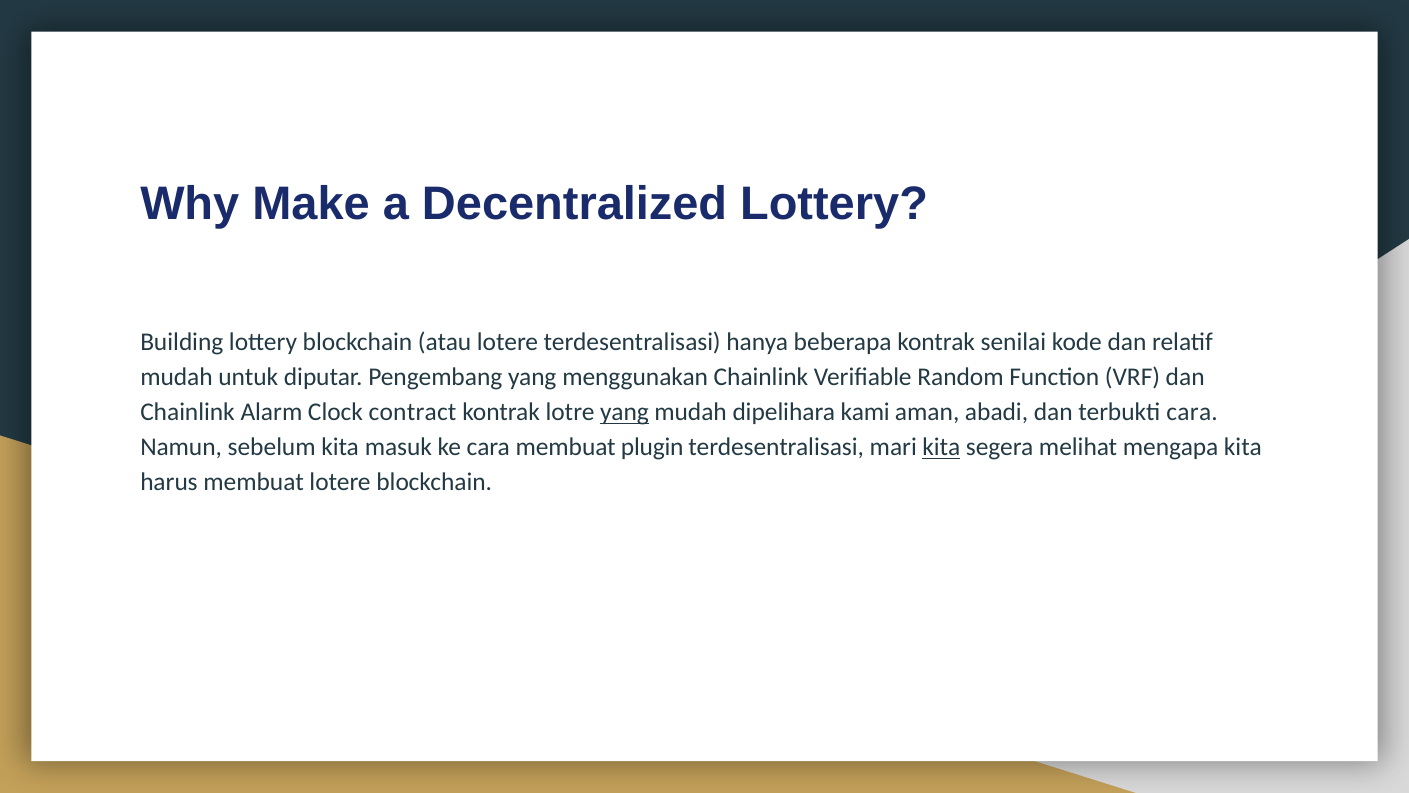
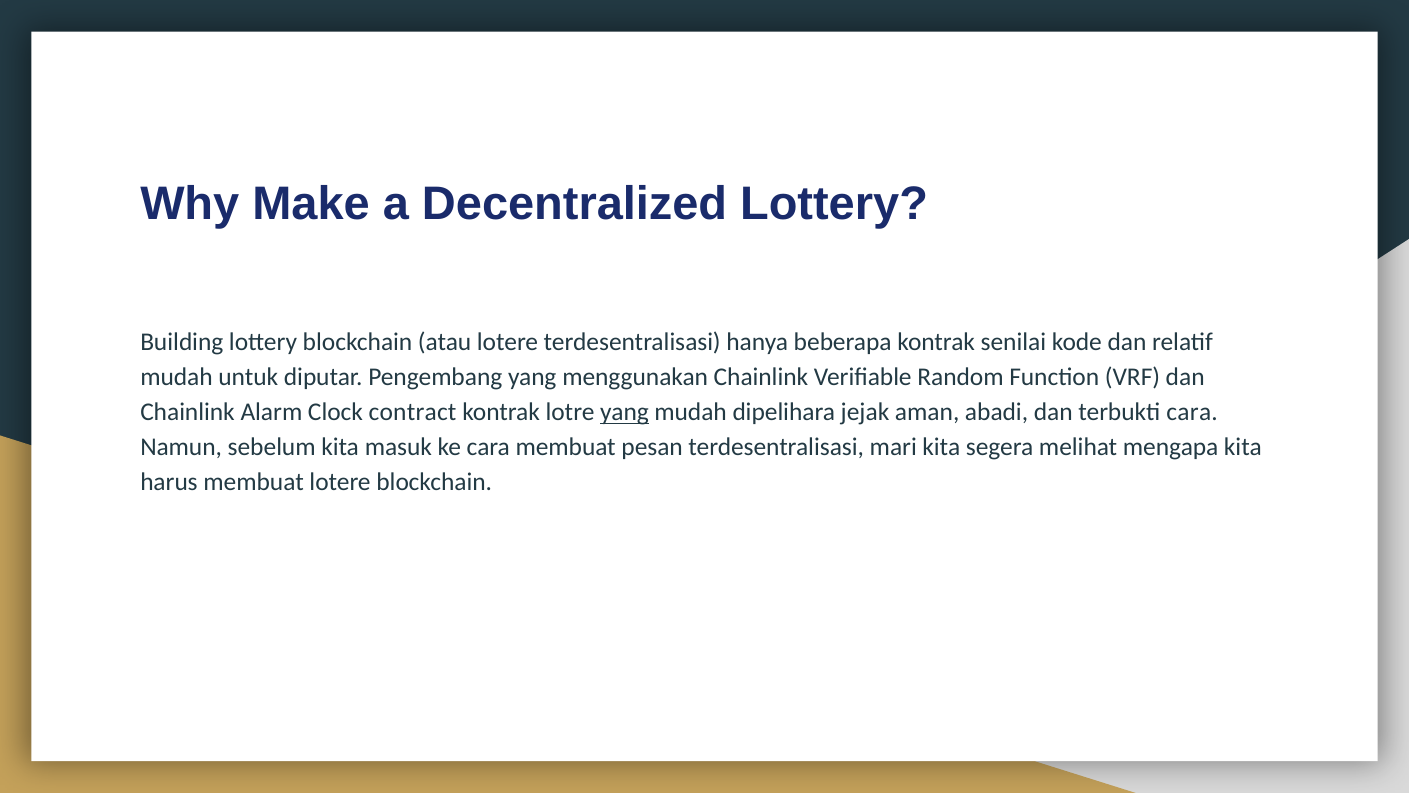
kami: kami -> jejak
plugin: plugin -> pesan
kita at (941, 447) underline: present -> none
